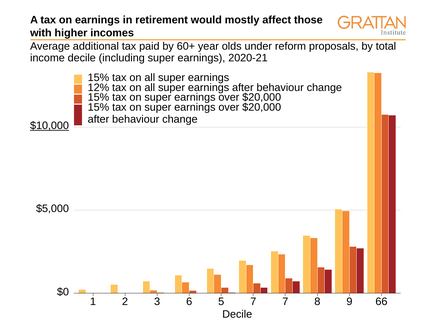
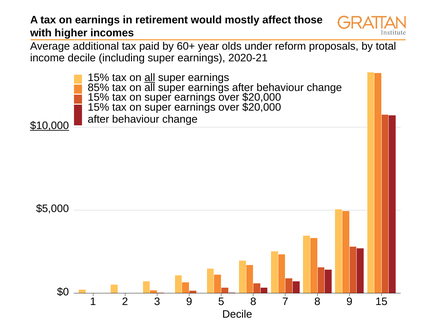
all at (150, 78) underline: none -> present
12%: 12% -> 85%
3 6: 6 -> 9
5 7: 7 -> 8
66: 66 -> 15
